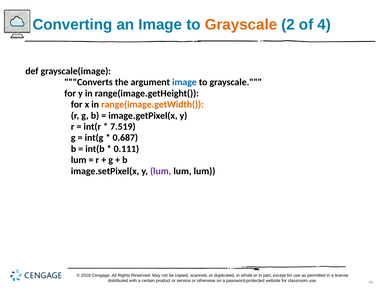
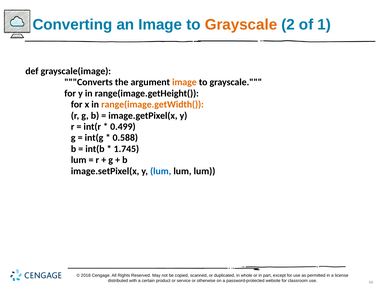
4: 4 -> 1
image at (184, 82) colour: blue -> orange
7.519: 7.519 -> 0.499
0.687: 0.687 -> 0.588
0.111: 0.111 -> 1.745
lum at (161, 171) colour: purple -> blue
